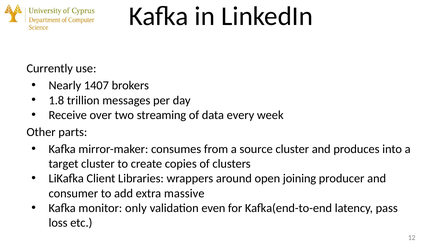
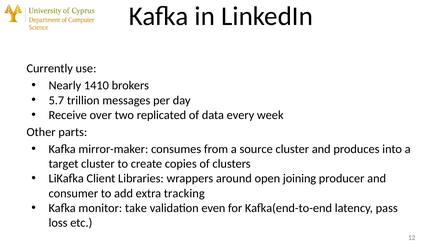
1407: 1407 -> 1410
1.8: 1.8 -> 5.7
streaming: streaming -> replicated
massive: massive -> tracking
only: only -> take
